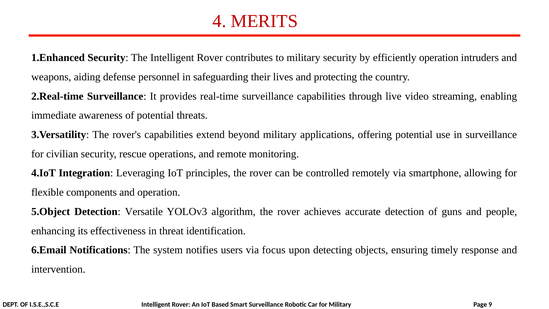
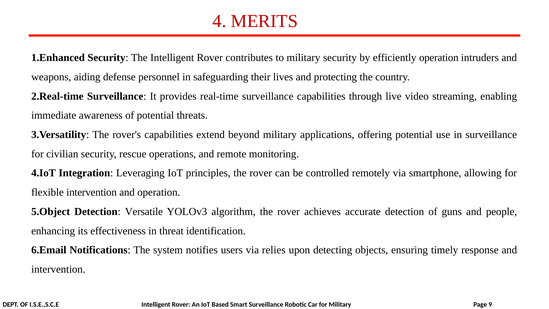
flexible components: components -> intervention
focus: focus -> relies
